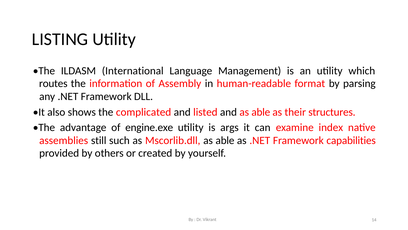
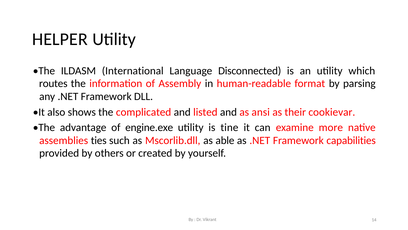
LISTING: LISTING -> HELPER
Management: Management -> Disconnected
and as able: able -> ansi
structures: structures -> cookievar
args: args -> tine
index: index -> more
still: still -> ties
